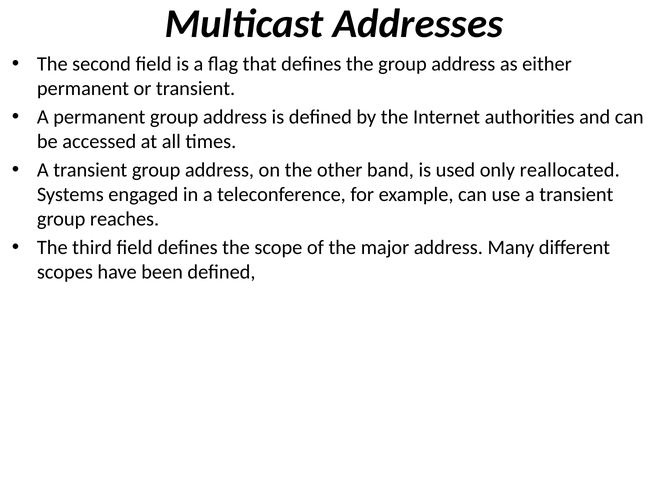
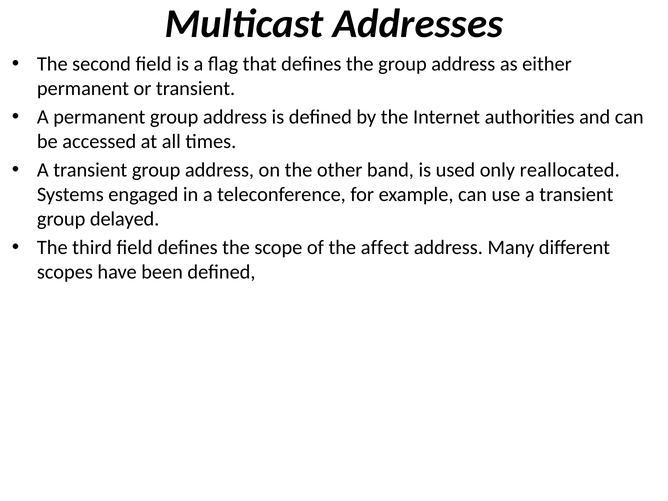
reaches: reaches -> delayed
major: major -> affect
